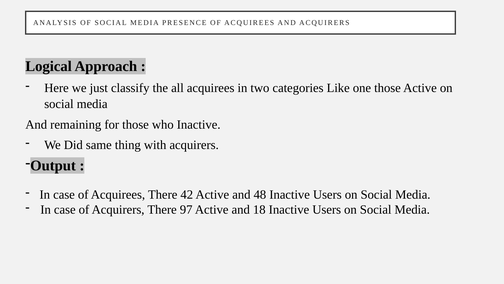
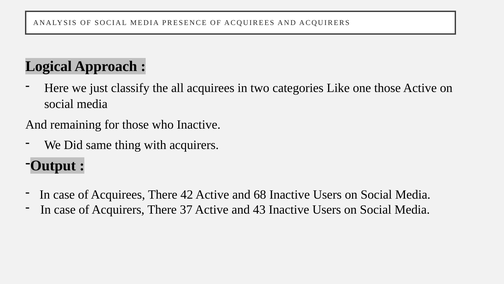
48: 48 -> 68
97: 97 -> 37
18: 18 -> 43
